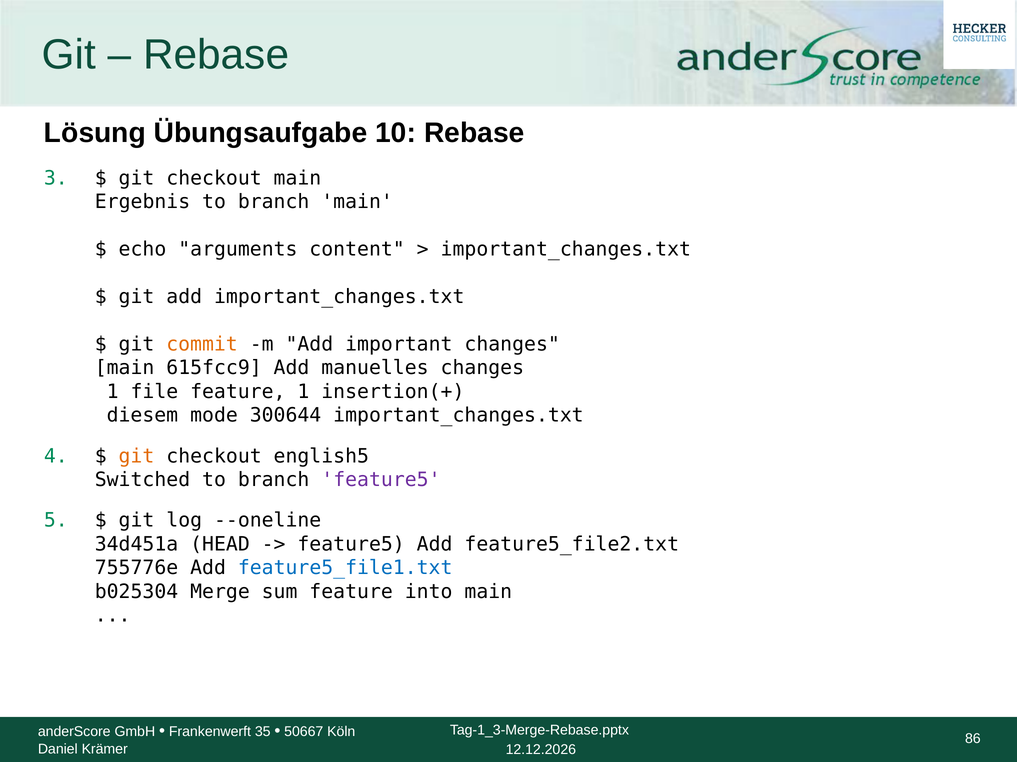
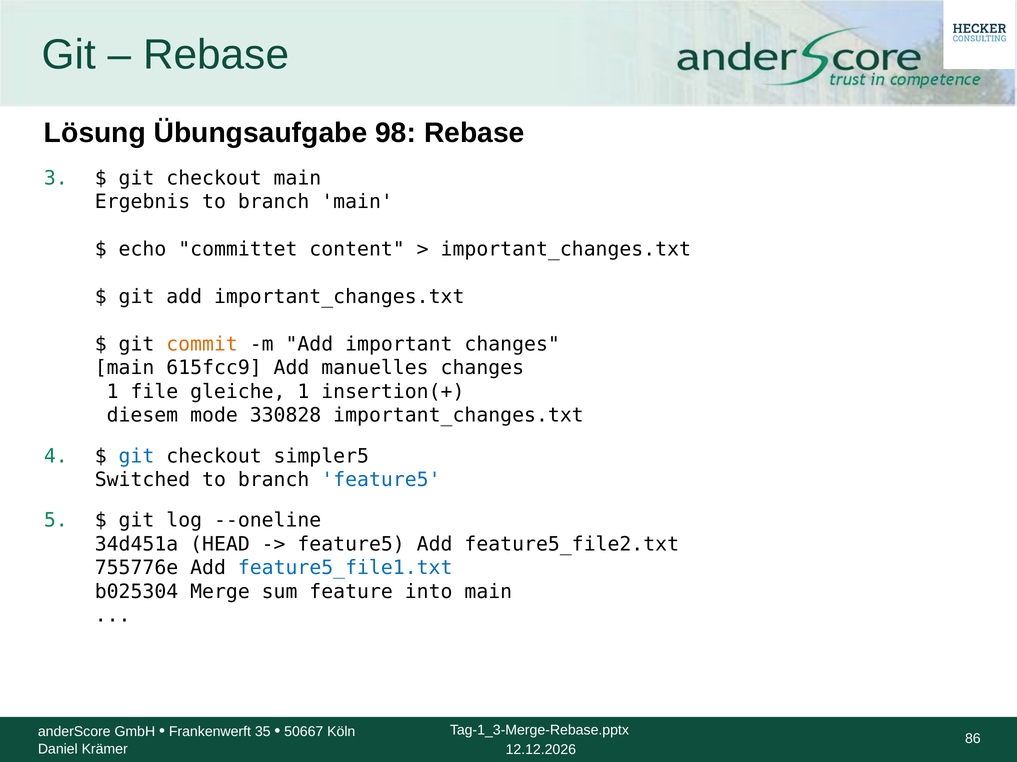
10: 10 -> 98
arguments: arguments -> committet
file feature: feature -> gleiche
300644: 300644 -> 330828
git at (136, 456) colour: orange -> blue
english5: english5 -> simpler5
feature5 at (381, 480) colour: purple -> blue
